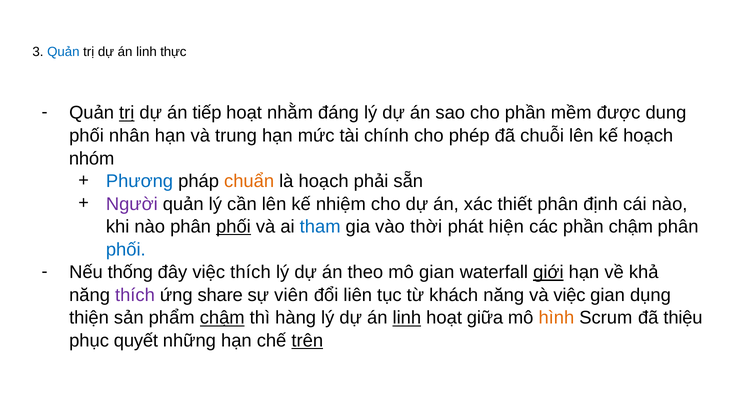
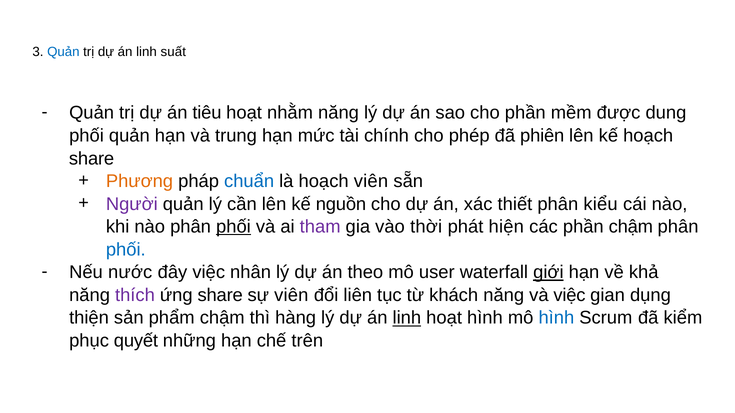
thực: thực -> suất
trị at (127, 113) underline: present -> none
tiếp: tiếp -> tiêu
nhằm đáng: đáng -> năng
phối nhân: nhân -> quản
chuỗi: chuỗi -> phiên
nhóm at (92, 159): nhóm -> share
Phương colour: blue -> orange
chuẩn colour: orange -> blue
hoạch phải: phải -> viên
nhiệm: nhiệm -> nguồn
định: định -> kiểu
tham colour: blue -> purple
thống: thống -> nước
việc thích: thích -> nhân
mô gian: gian -> user
chậm at (222, 318) underline: present -> none
hoạt giữa: giữa -> hình
hình at (556, 318) colour: orange -> blue
thiệu: thiệu -> kiểm
trên underline: present -> none
